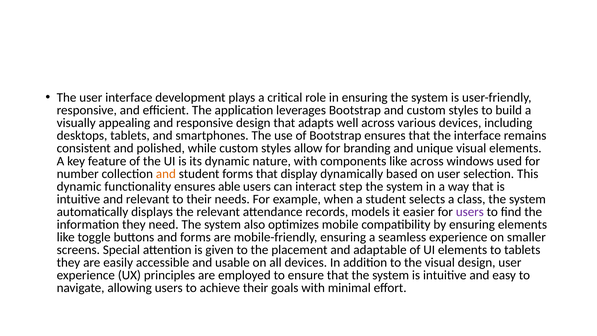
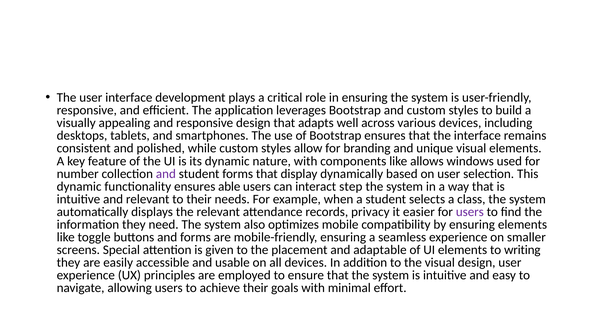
like across: across -> allows
and at (166, 174) colour: orange -> purple
models: models -> privacy
to tablets: tablets -> writing
